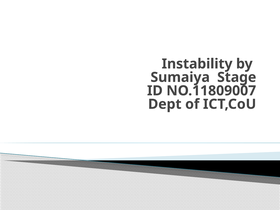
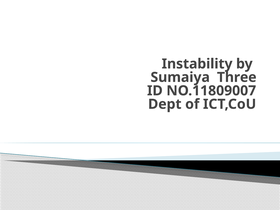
Stage: Stage -> Three
